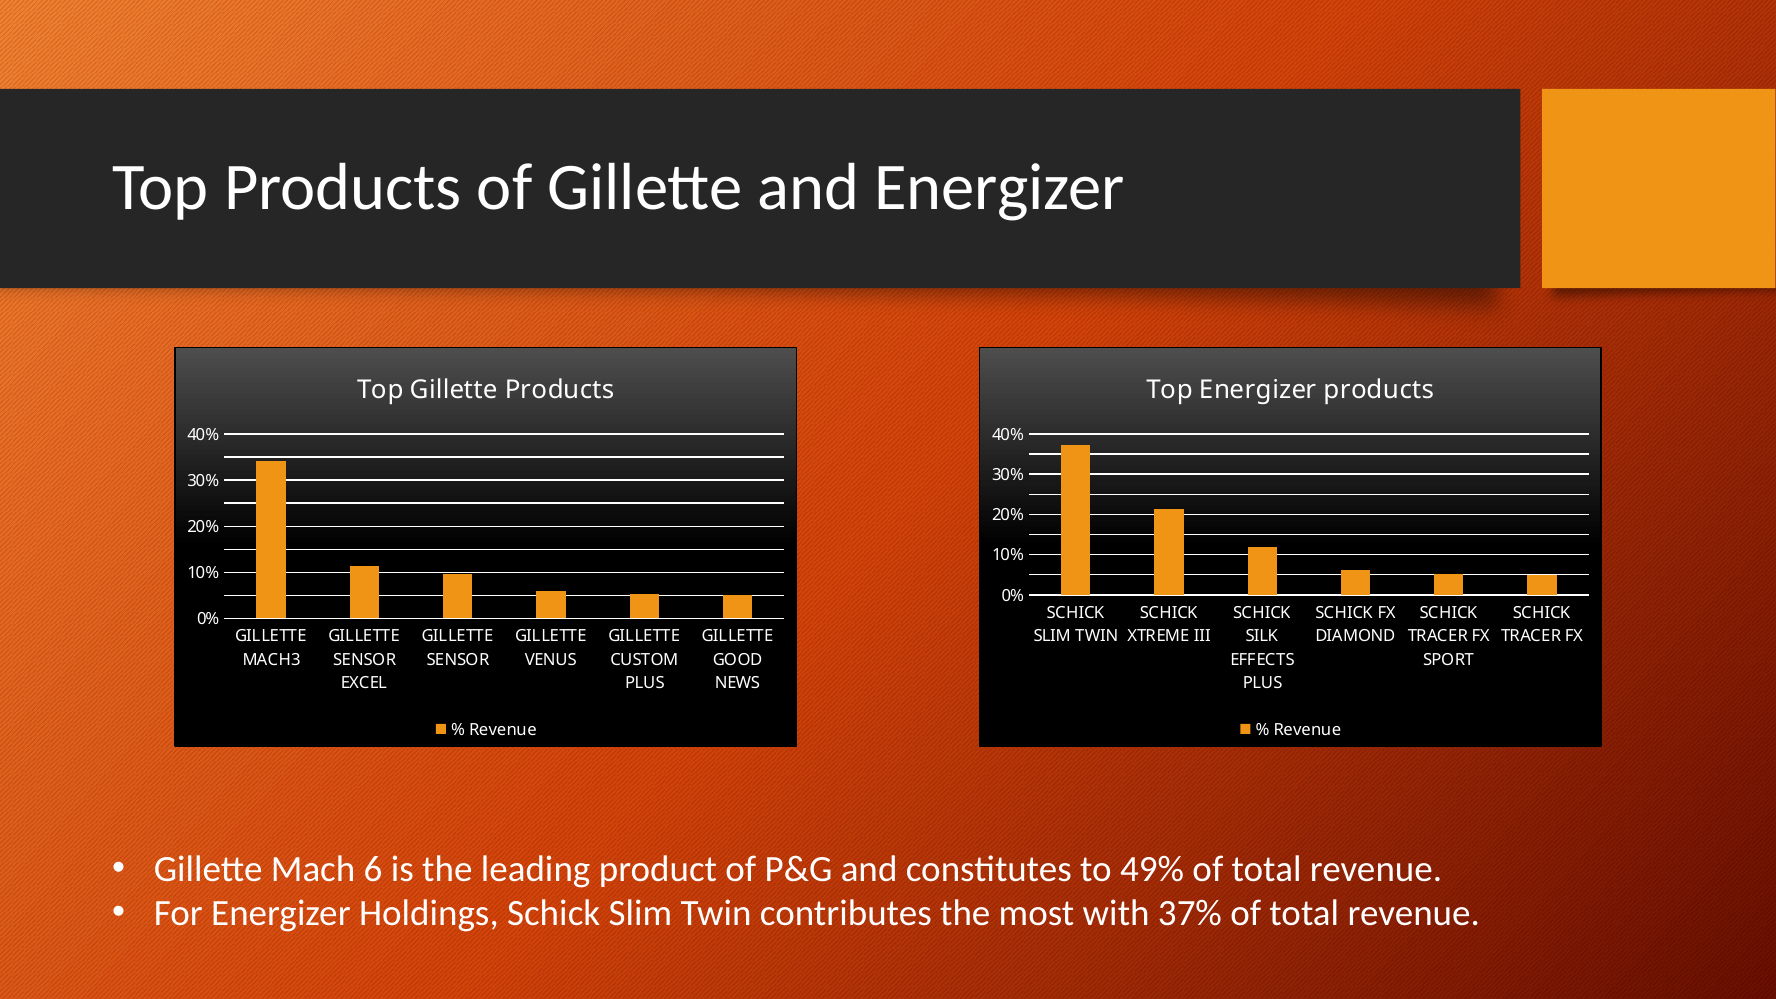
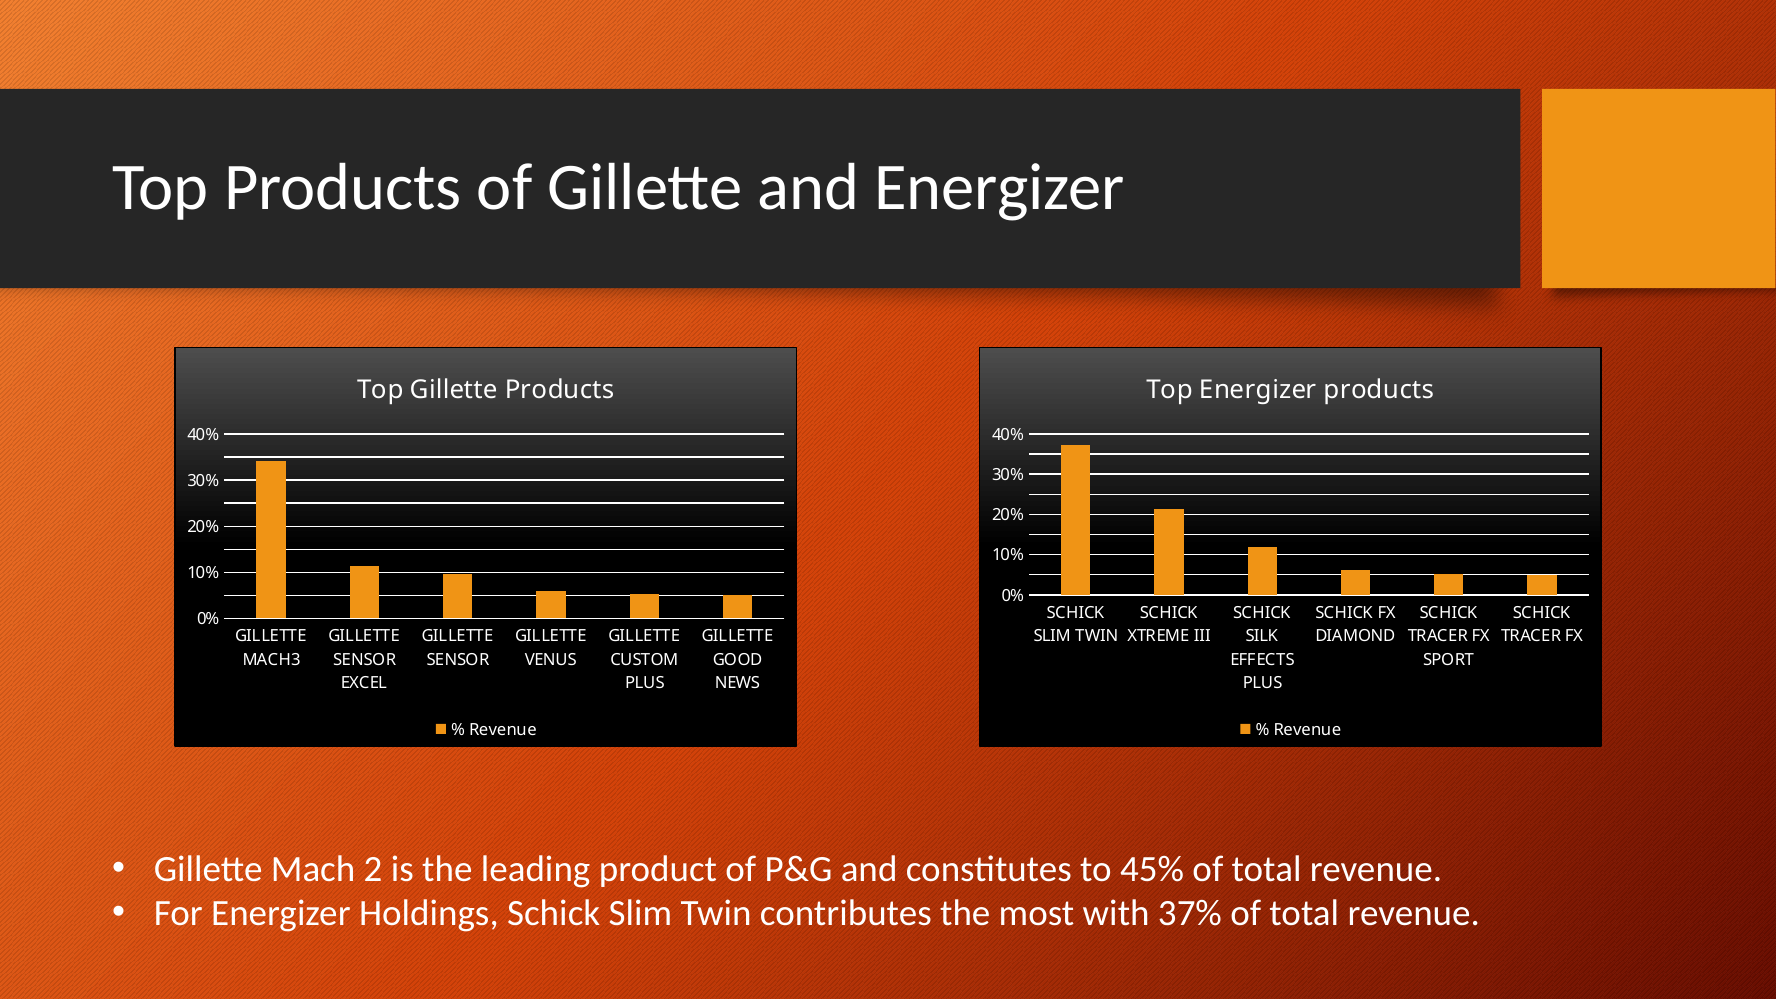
6: 6 -> 2
49%: 49% -> 45%
